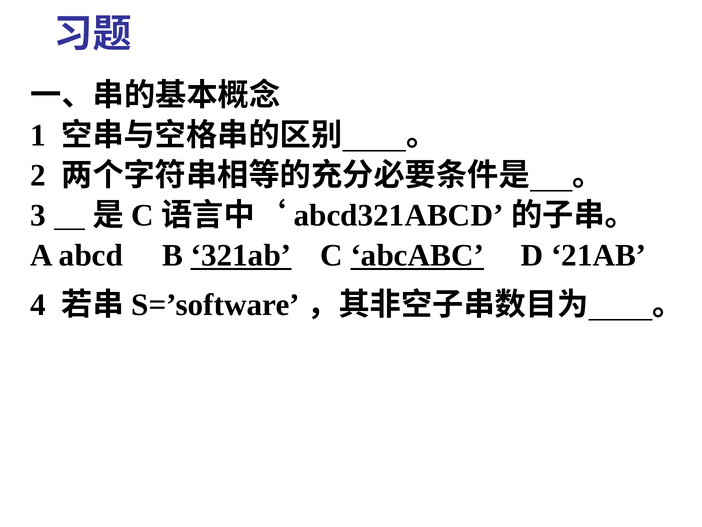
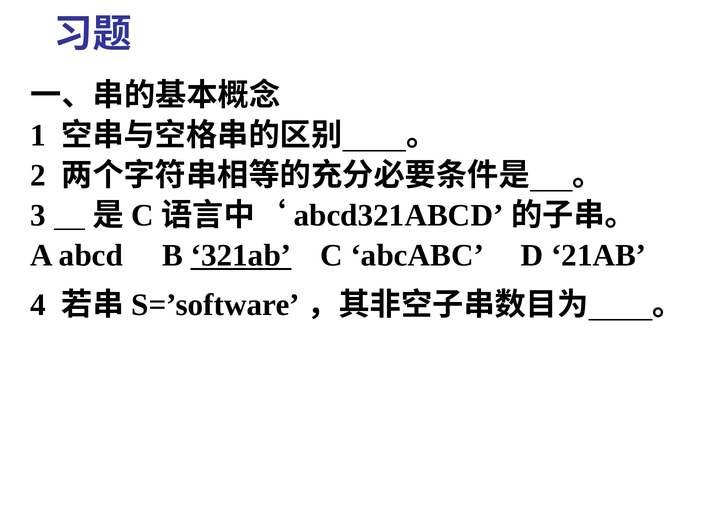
abcABC underline: present -> none
